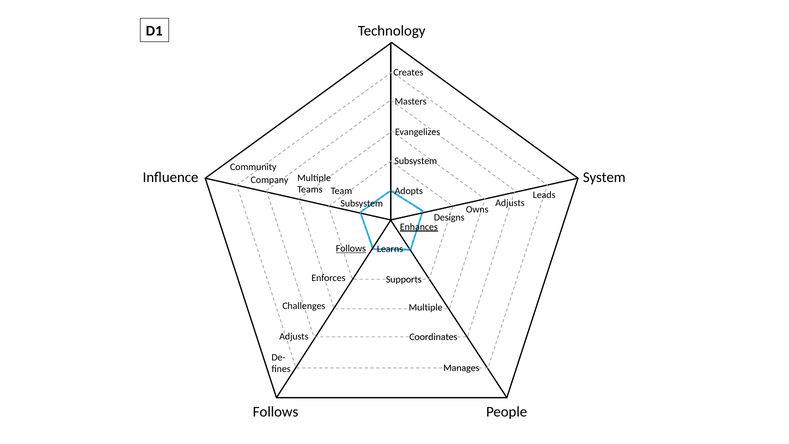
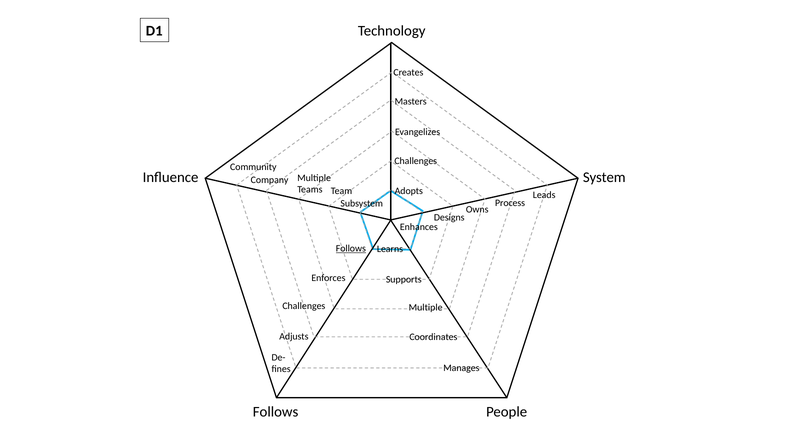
Subsystem at (416, 161): Subsystem -> Challenges
Adjusts at (510, 203): Adjusts -> Process
Enhances underline: present -> none
